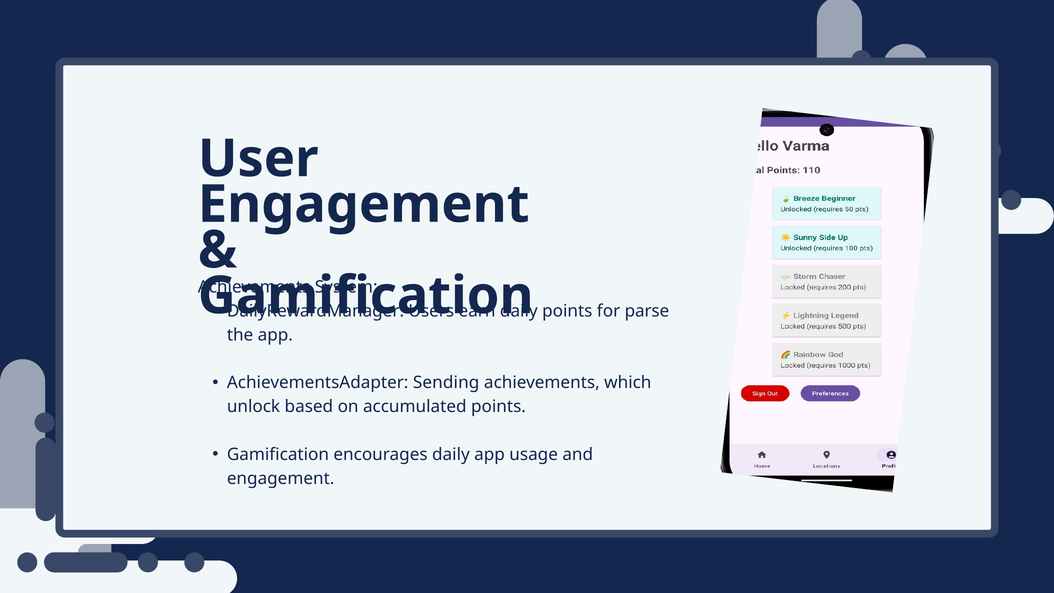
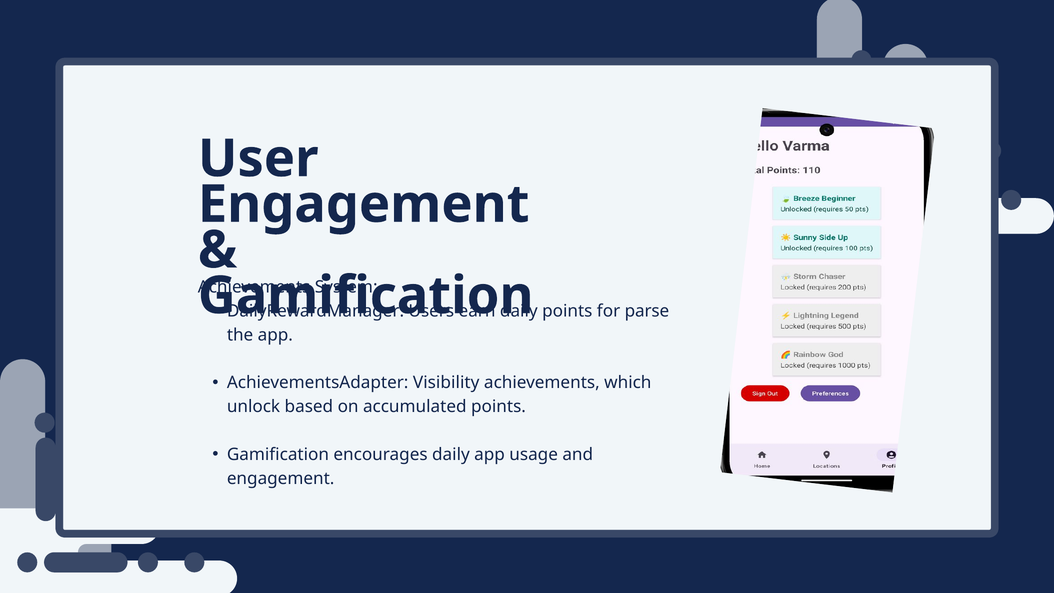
Sending: Sending -> Visibility
